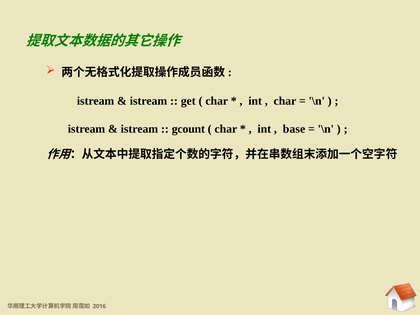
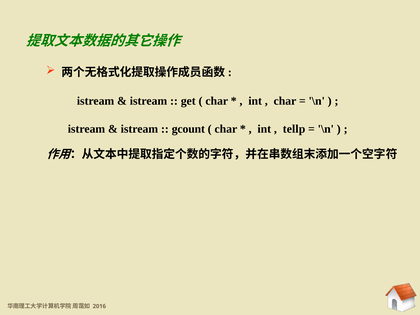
base: base -> tellp
